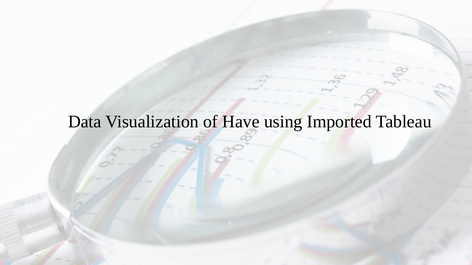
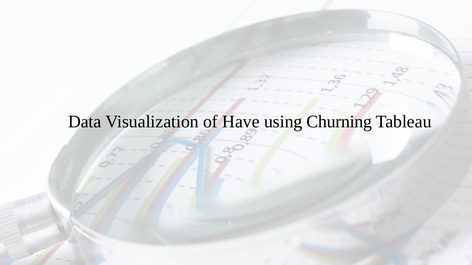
Imported: Imported -> Churning
